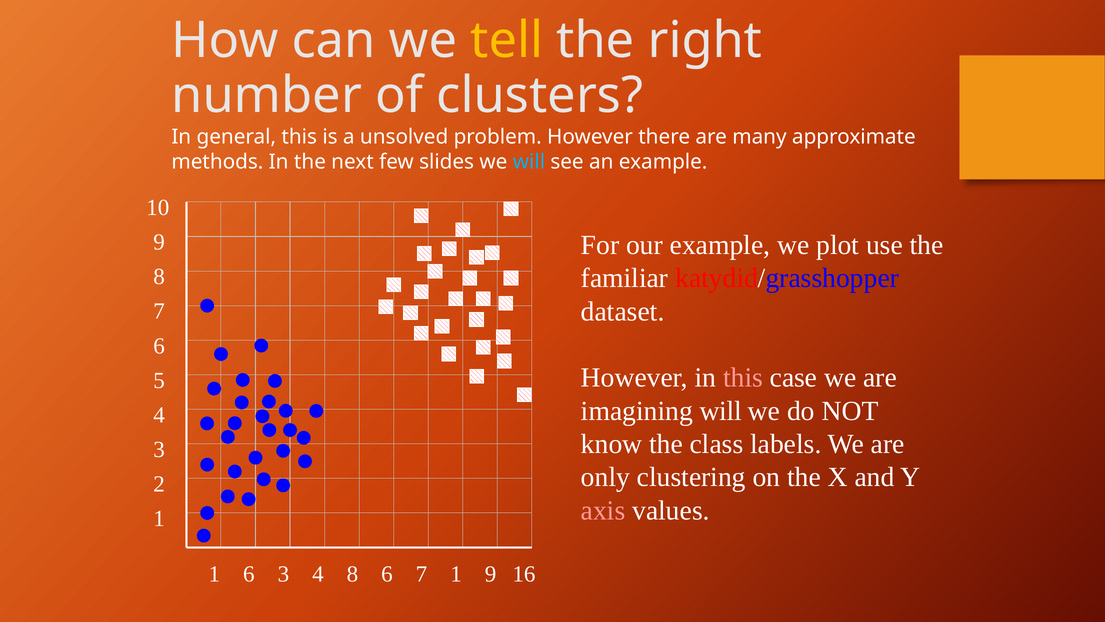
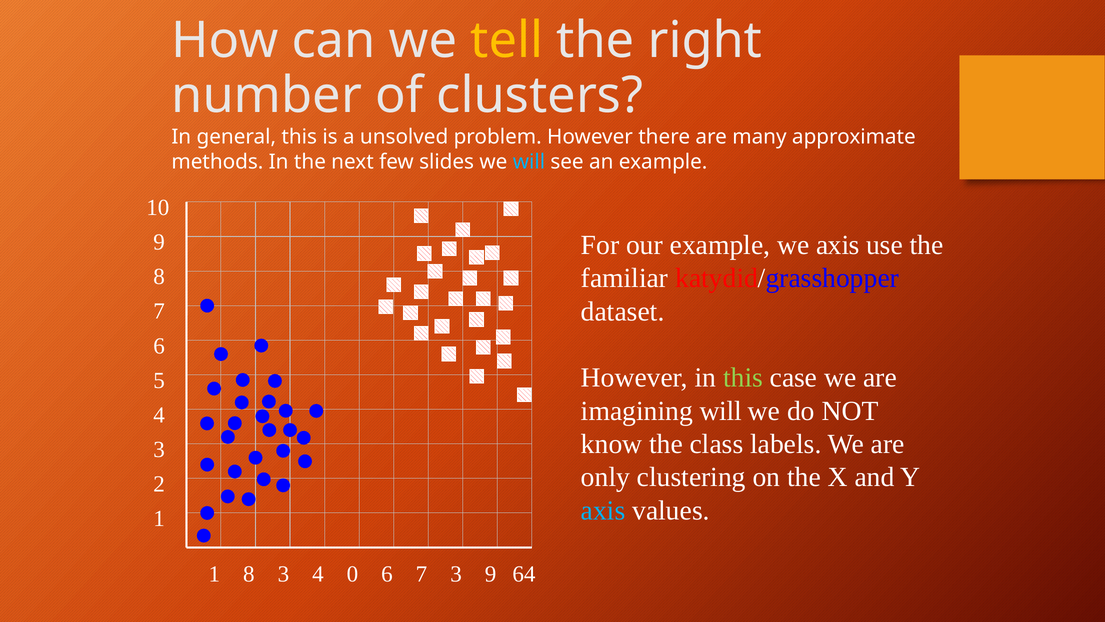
we plot: plot -> axis
this at (743, 378) colour: pink -> light green
axis at (603, 510) colour: pink -> light blue
1 6: 6 -> 8
4 8: 8 -> 0
7 1: 1 -> 3
16: 16 -> 64
